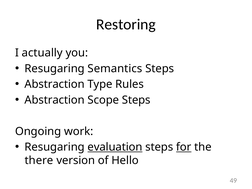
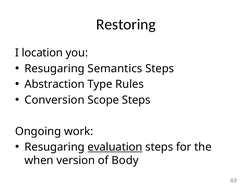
actually: actually -> location
Abstraction at (55, 100): Abstraction -> Conversion
for underline: present -> none
there: there -> when
Hello: Hello -> Body
